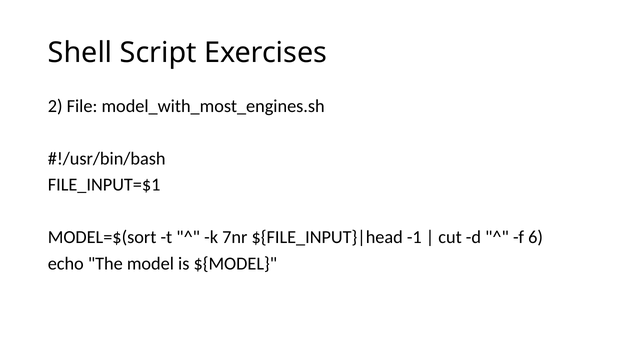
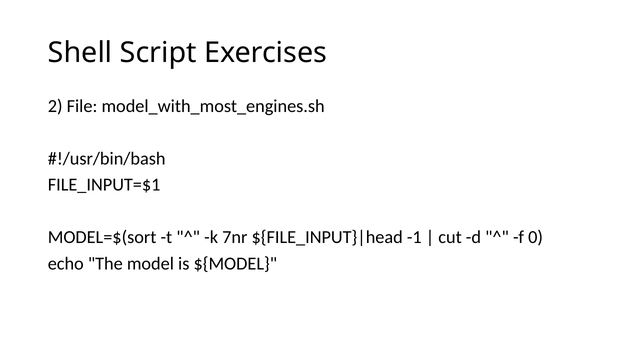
6: 6 -> 0
